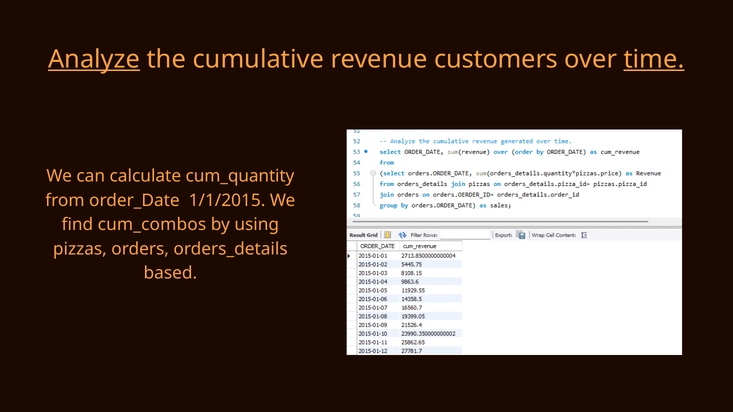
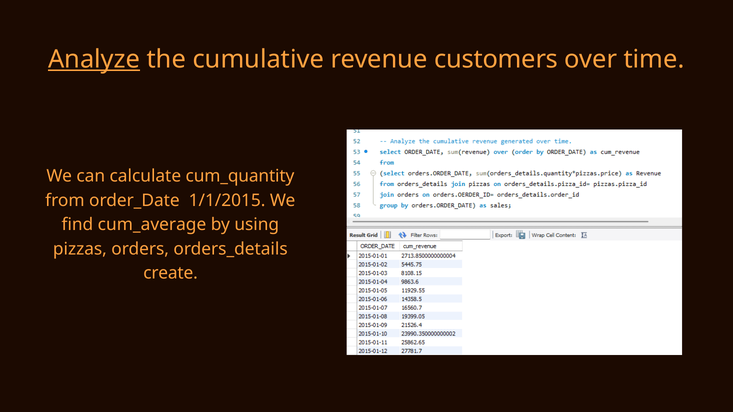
time underline: present -> none
cum_combos: cum_combos -> cum_average
based: based -> create
